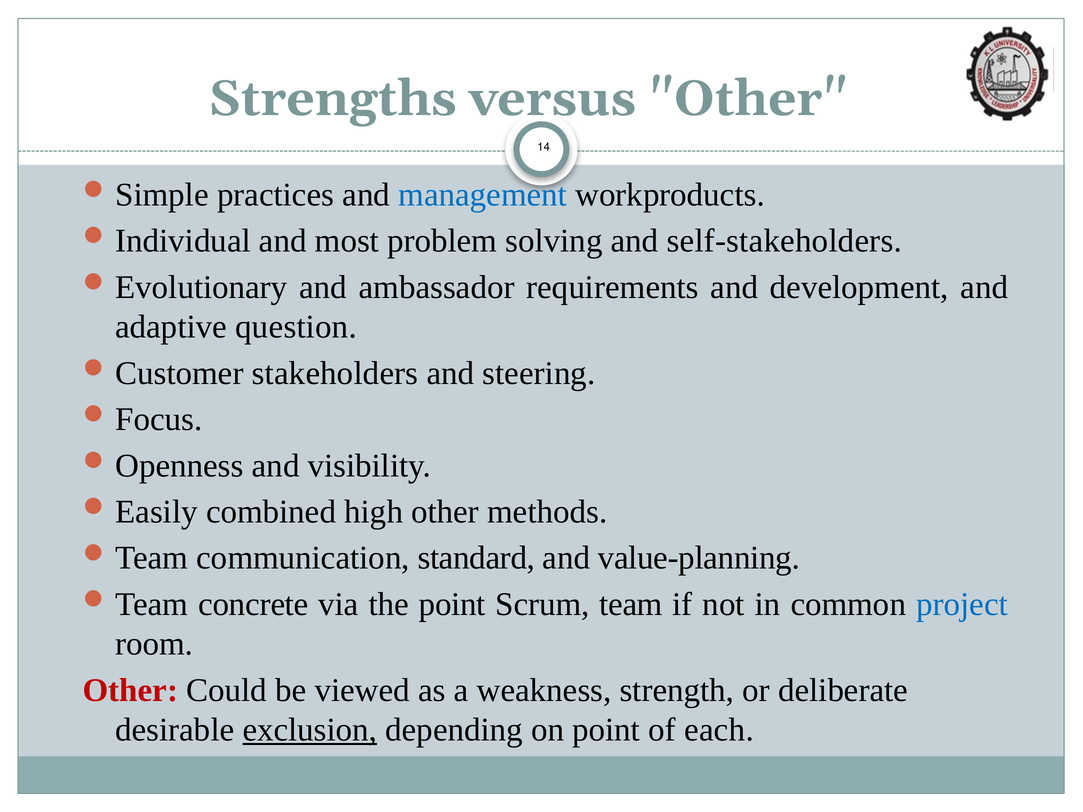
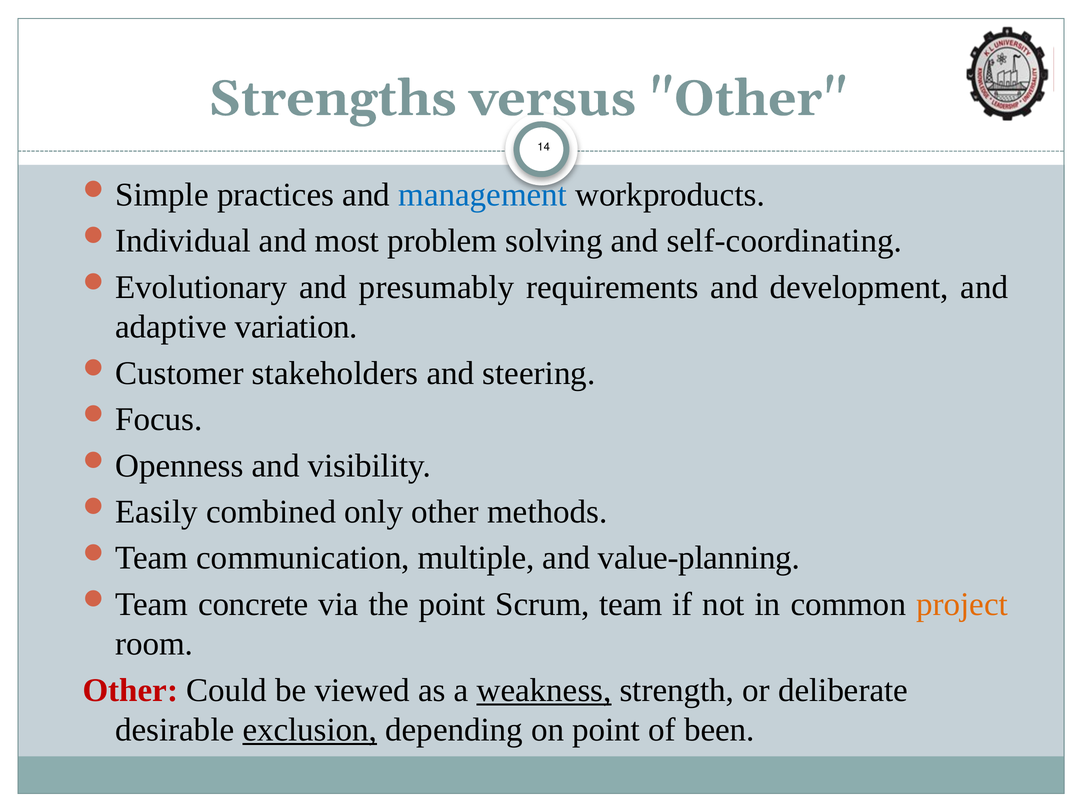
self-stakeholders: self-stakeholders -> self-coordinating
ambassador: ambassador -> presumably
question: question -> variation
high: high -> only
standard: standard -> multiple
project colour: blue -> orange
weakness underline: none -> present
each: each -> been
